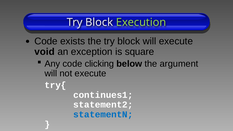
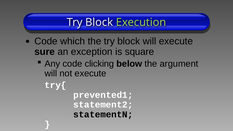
exists: exists -> which
void: void -> sure
continues1: continues1 -> prevented1
statementN colour: blue -> black
